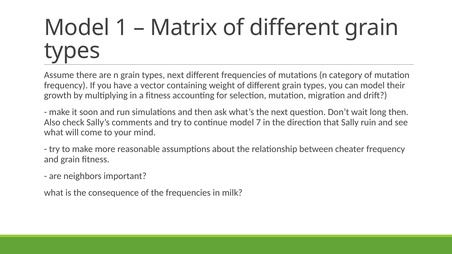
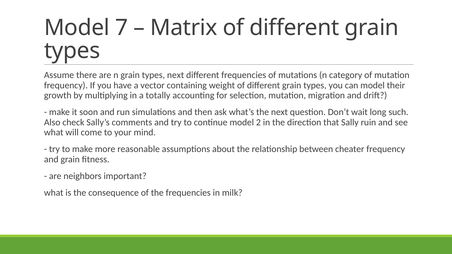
1: 1 -> 7
a fitness: fitness -> totally
long then: then -> such
7: 7 -> 2
